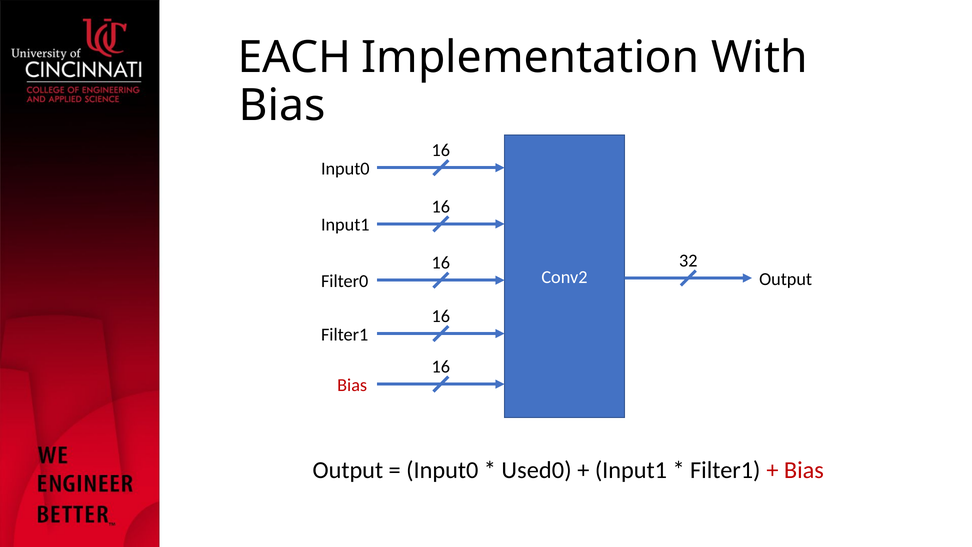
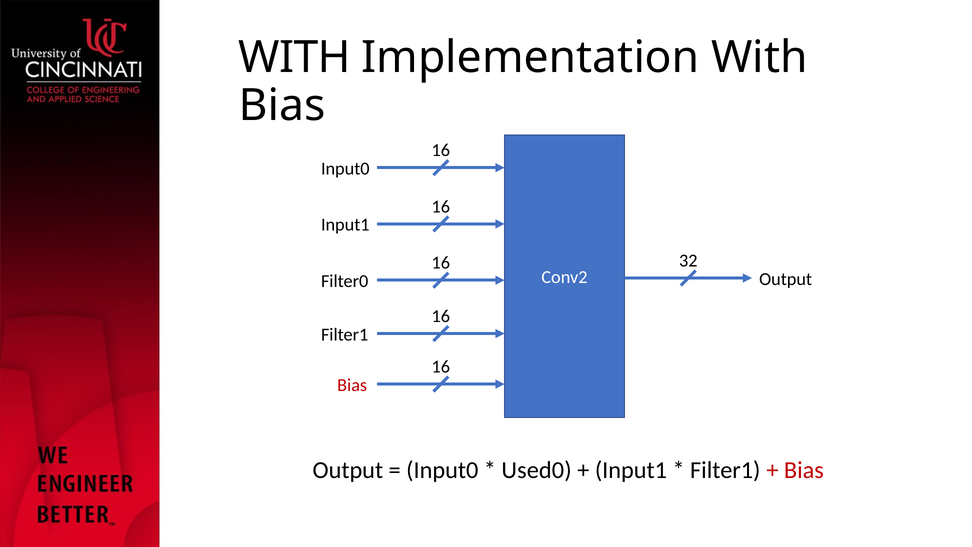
EACH at (295, 58): EACH -> WITH
